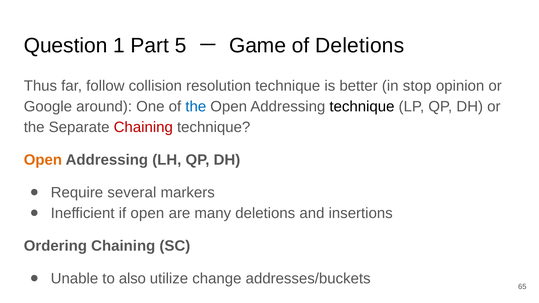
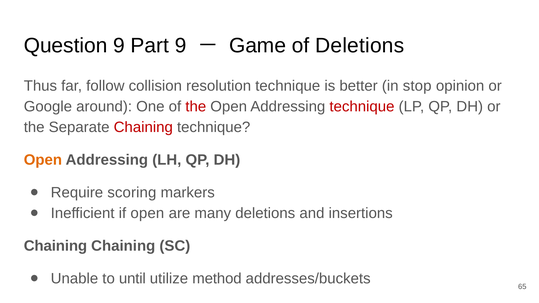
Question 1: 1 -> 9
Part 5: 5 -> 9
the at (196, 107) colour: blue -> red
technique at (362, 107) colour: black -> red
several: several -> scoring
Ordering at (55, 246): Ordering -> Chaining
also: also -> until
change: change -> method
